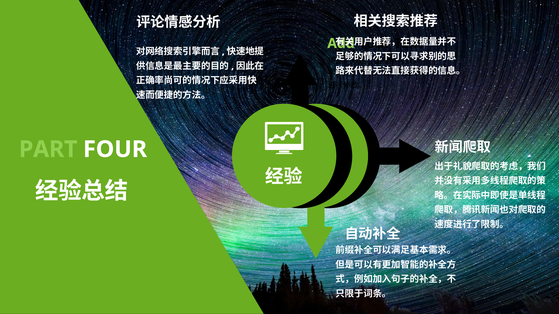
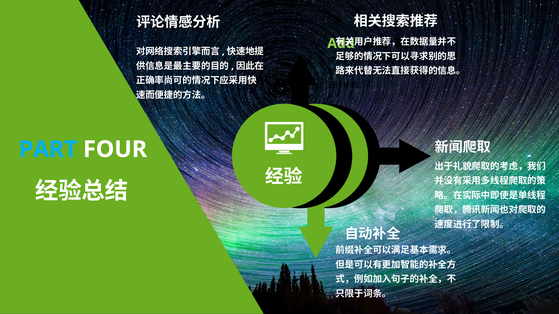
PART colour: light green -> light blue
